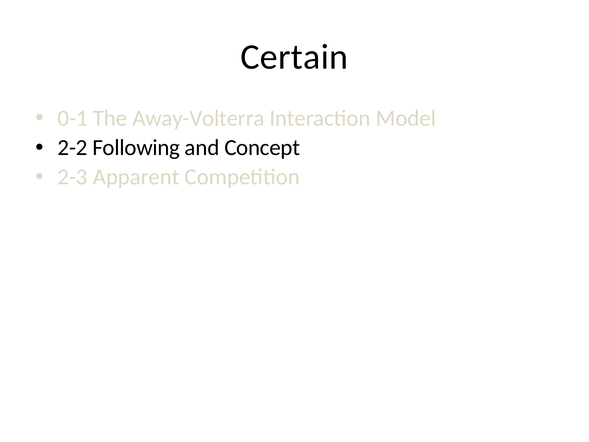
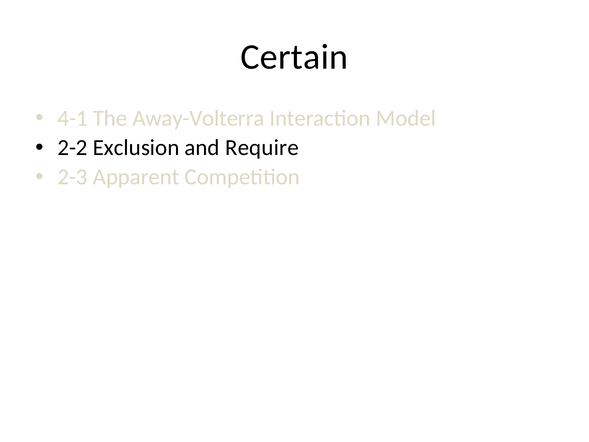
0-1: 0-1 -> 4-1
Following: Following -> Exclusion
Concept: Concept -> Require
